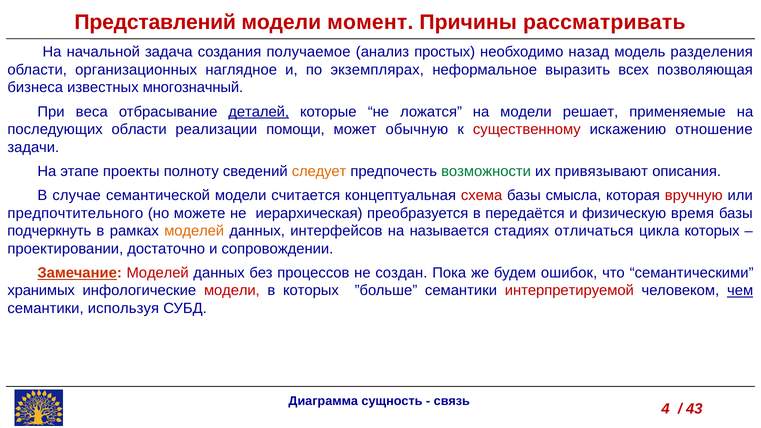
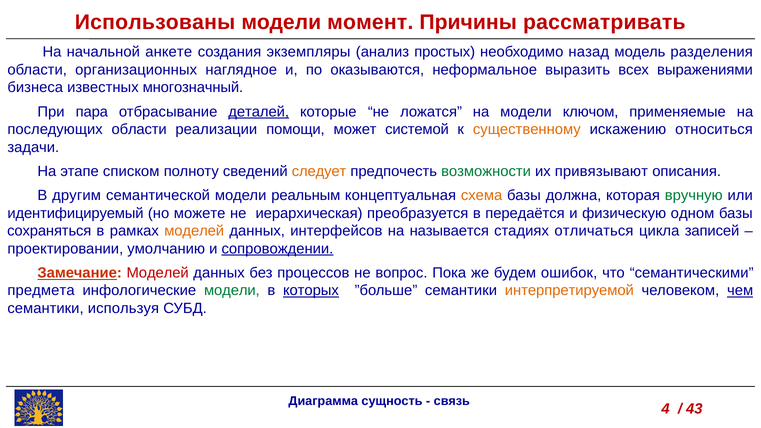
Представлений: Представлений -> Использованы
задача: задача -> анкете
получаемое: получаемое -> экземпляры
экземплярах: экземплярах -> оказываются
позволяющая: позволяющая -> выражениями
веса: веса -> пара
решает: решает -> ключом
обычную: обычную -> системой
существенному colour: red -> orange
отношение: отношение -> относиться
проекты: проекты -> списком
случае: случае -> другим
считается: считается -> реальным
схема colour: red -> orange
смысла: смысла -> должна
вручную colour: red -> green
предпочтительного: предпочтительного -> идентифицируемый
время: время -> одном
подчеркнуть: подчеркнуть -> сохраняться
цикла которых: которых -> записей
достаточно: достаточно -> умолчанию
сопровождении underline: none -> present
создан: создан -> вопрос
хранимых: хранимых -> предмета
модели at (232, 291) colour: red -> green
которых at (311, 291) underline: none -> present
интерпретируемой colour: red -> orange
